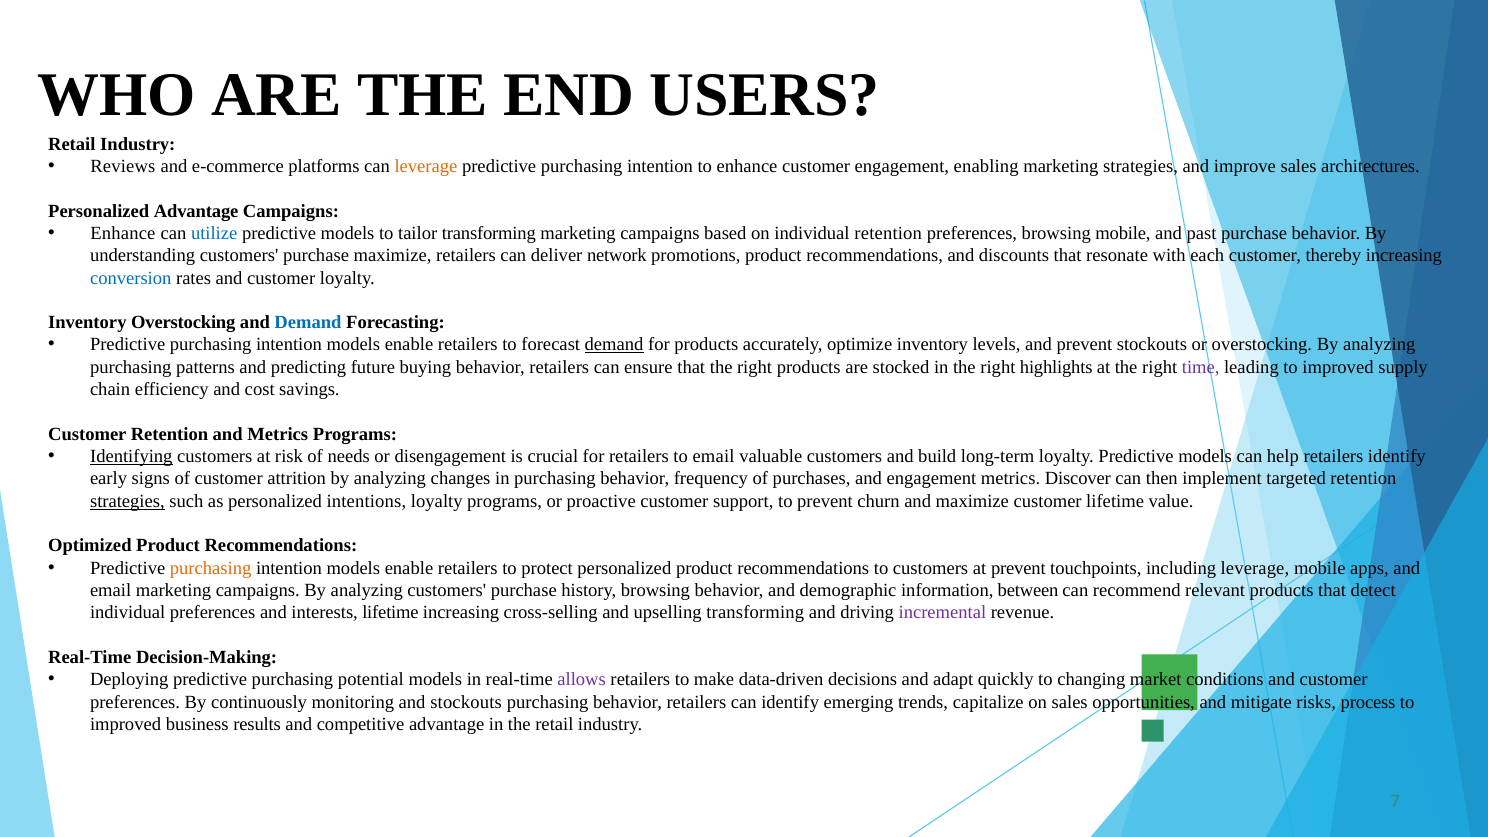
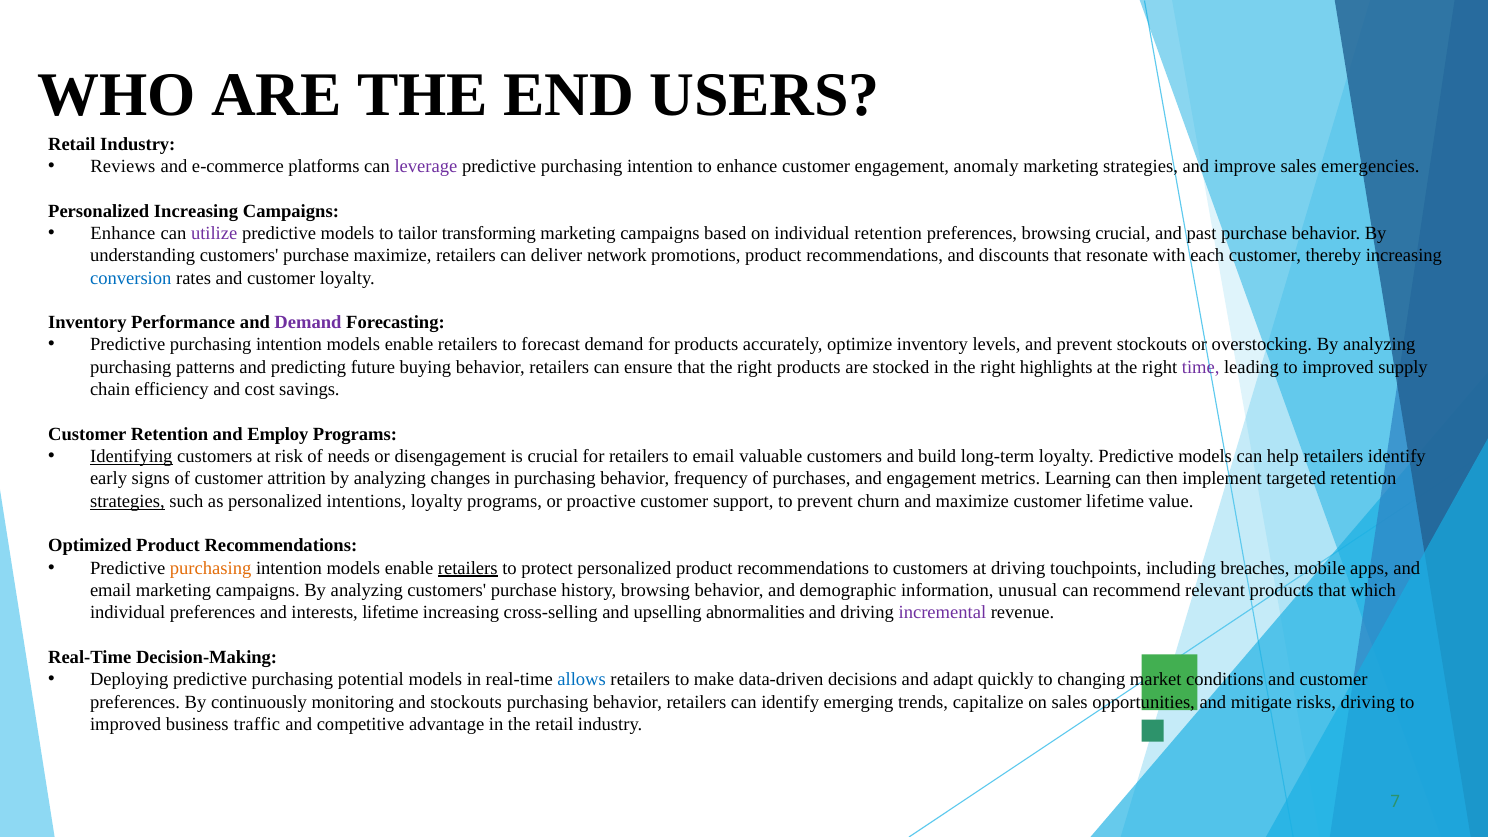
leverage at (426, 166) colour: orange -> purple
enabling: enabling -> anomaly
architectures: architectures -> emergencies
Personalized Advantage: Advantage -> Increasing
utilize colour: blue -> purple
browsing mobile: mobile -> crucial
Inventory Overstocking: Overstocking -> Performance
Demand at (308, 323) colour: blue -> purple
demand at (614, 345) underline: present -> none
and Metrics: Metrics -> Employ
Discover: Discover -> Learning
retailers at (468, 568) underline: none -> present
at prevent: prevent -> driving
including leverage: leverage -> breaches
between: between -> unusual
detect: detect -> which
upselling transforming: transforming -> abnormalities
allows colour: purple -> blue
risks process: process -> driving
results: results -> traffic
